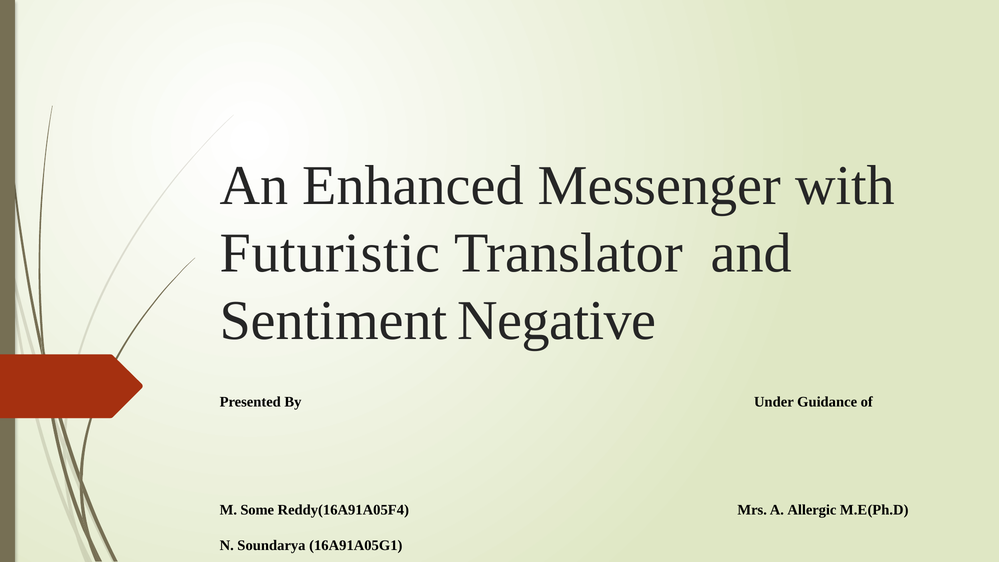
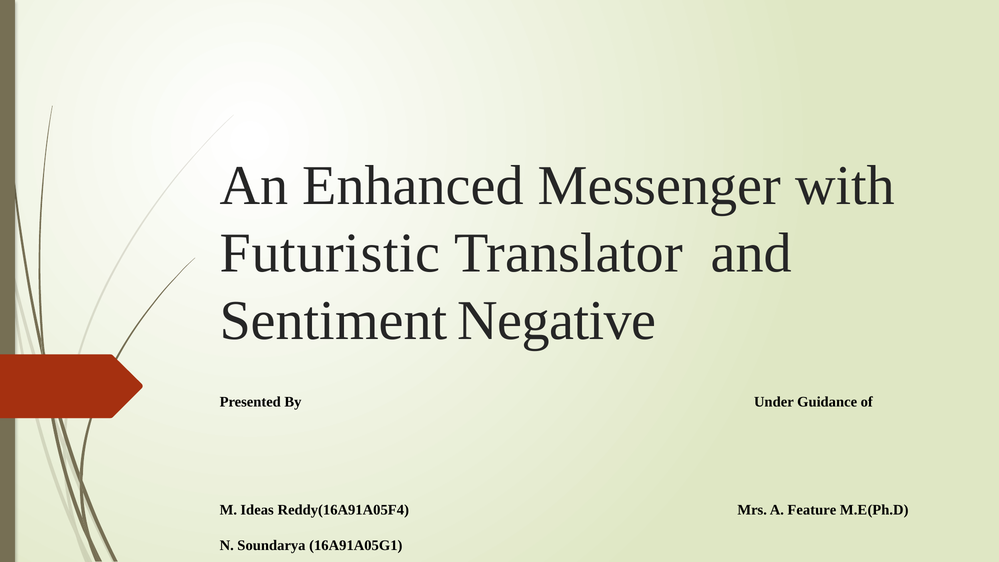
Some: Some -> Ideas
Allergic: Allergic -> Feature
